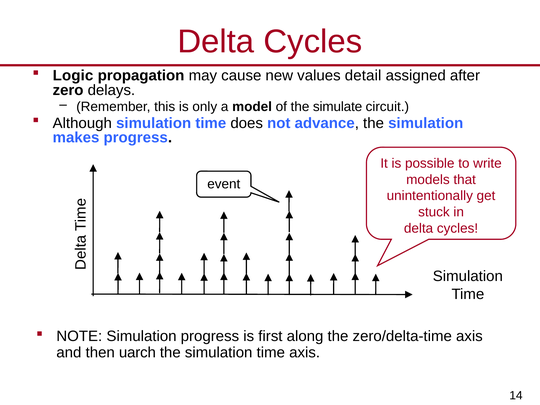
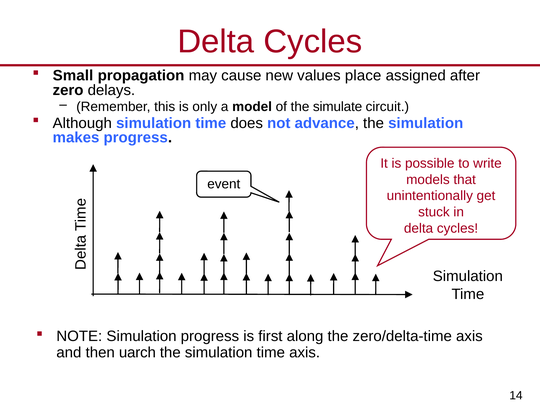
Logic: Logic -> Small
detail: detail -> place
